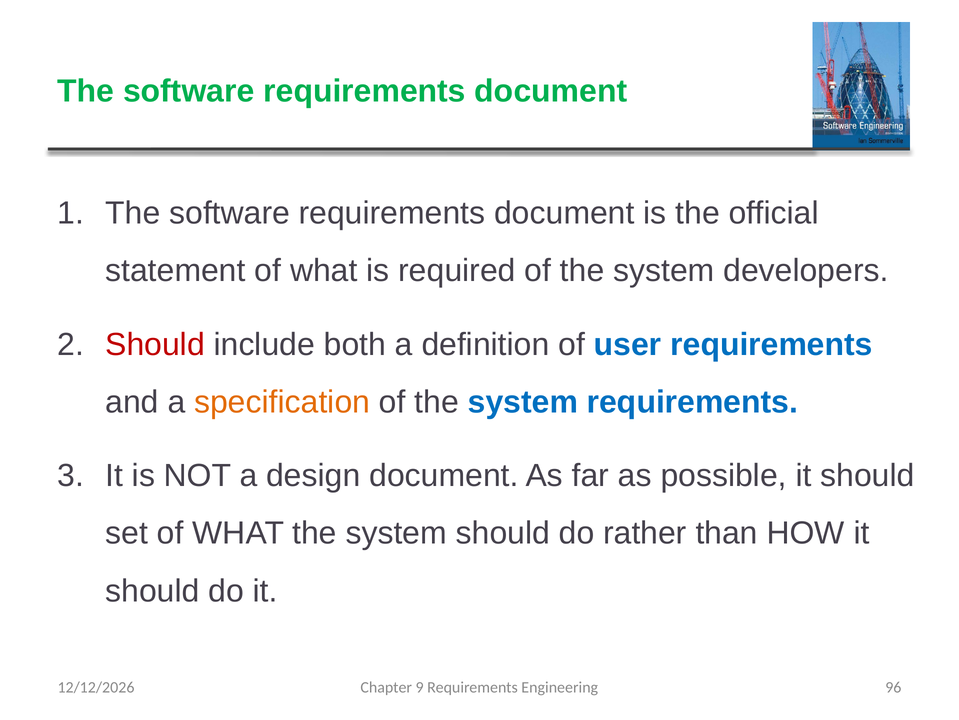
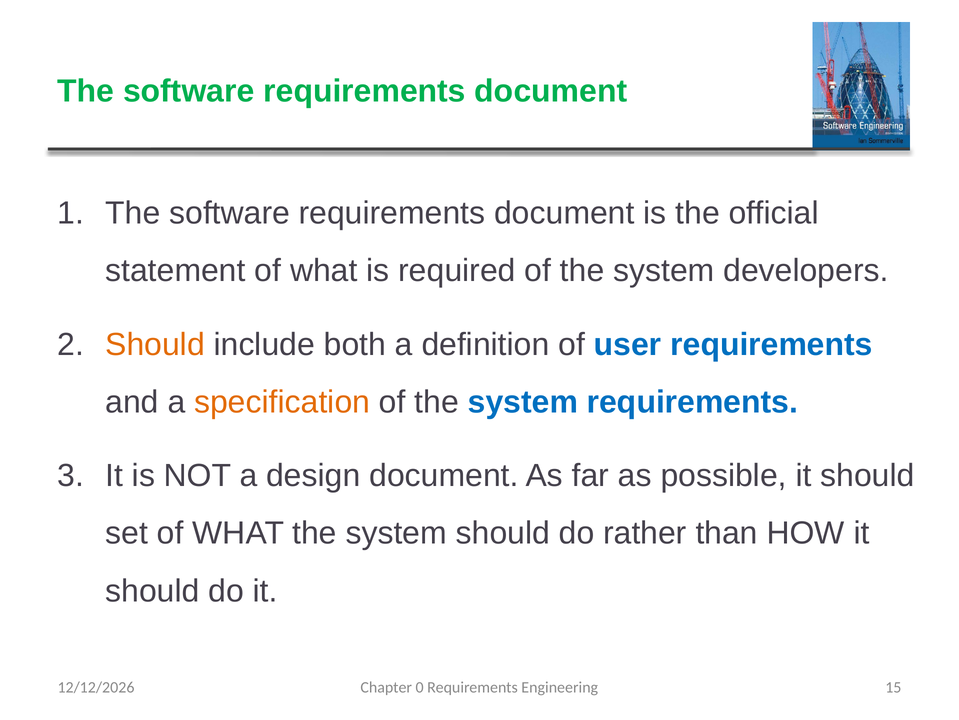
Should at (155, 344) colour: red -> orange
9: 9 -> 0
96: 96 -> 15
